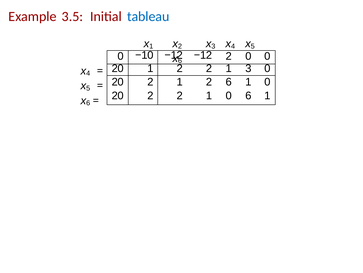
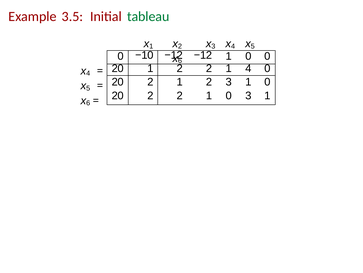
tableau colour: blue -> green
2 at (229, 56): 2 -> 1
1 3: 3 -> 4
2 6: 6 -> 3
0 6: 6 -> 3
